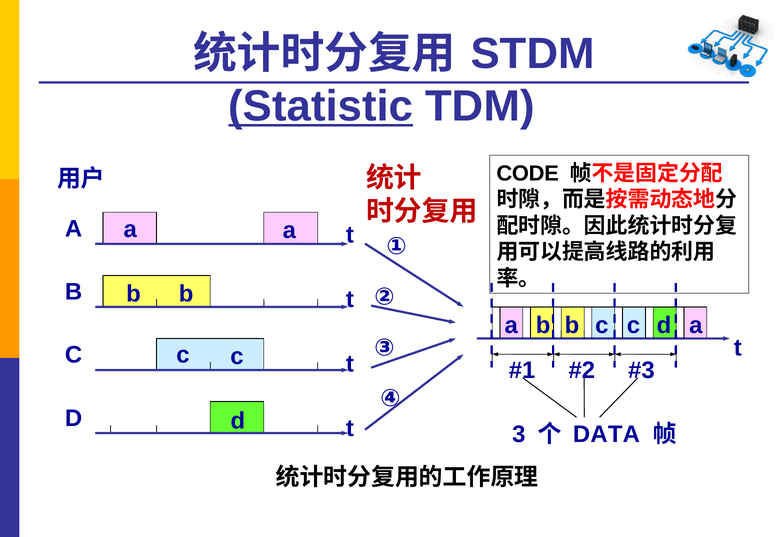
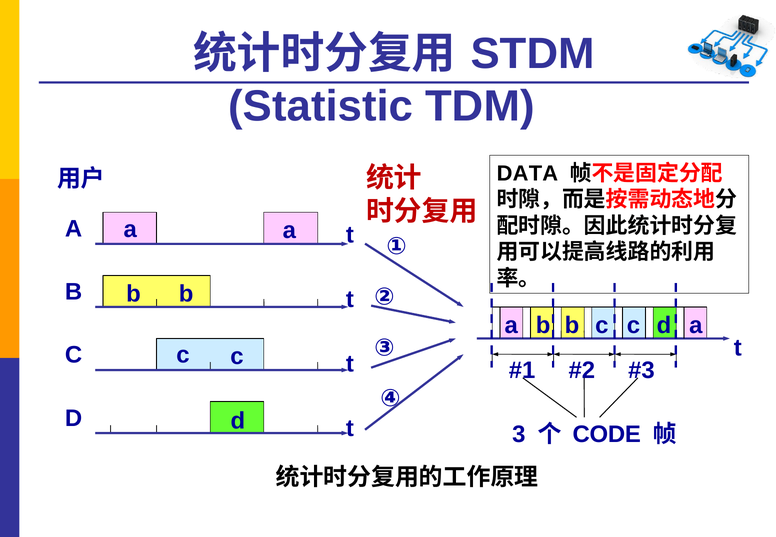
Statistic underline: present -> none
CODE: CODE -> DATA
DATA: DATA -> CODE
